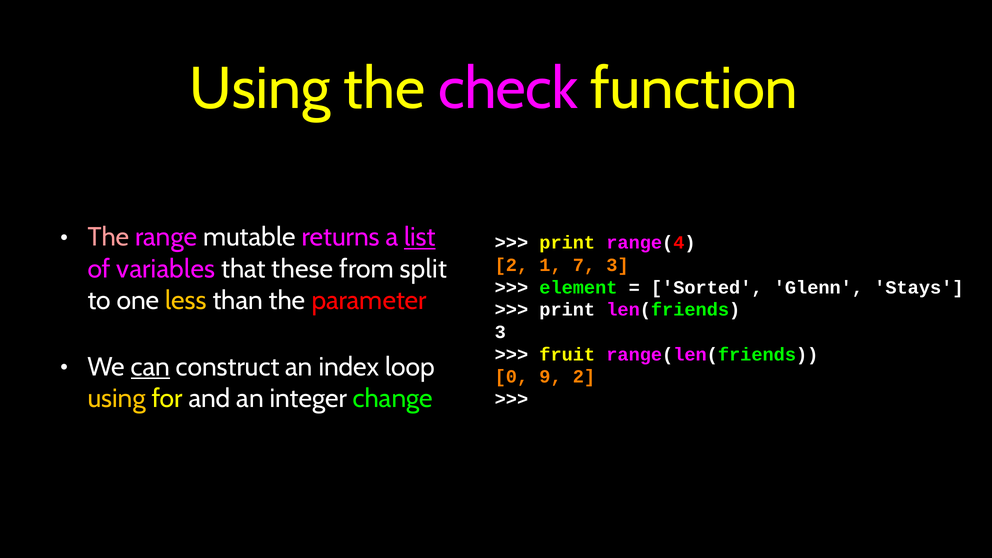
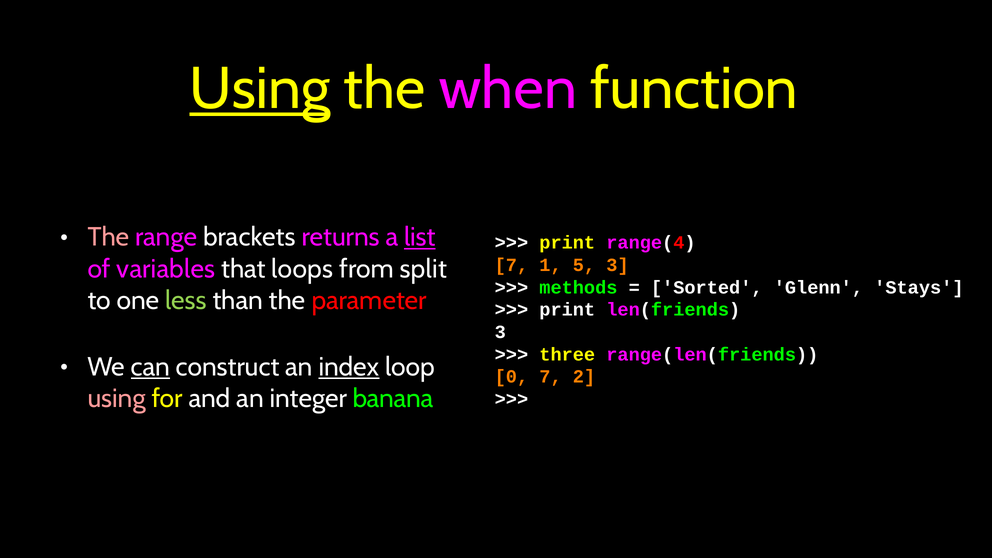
Using at (260, 89) underline: none -> present
check: check -> when
mutable: mutable -> brackets
2 at (511, 265): 2 -> 7
7: 7 -> 5
these: these -> loops
element: element -> methods
less colour: yellow -> light green
fruit: fruit -> three
index underline: none -> present
0 9: 9 -> 7
using at (117, 399) colour: yellow -> pink
change: change -> banana
